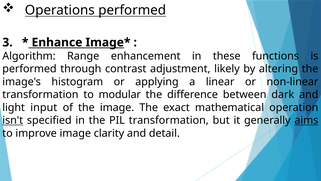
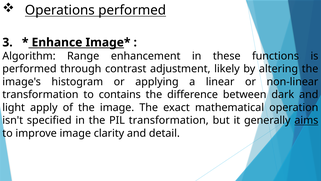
modular: modular -> contains
input: input -> apply
isn't underline: present -> none
